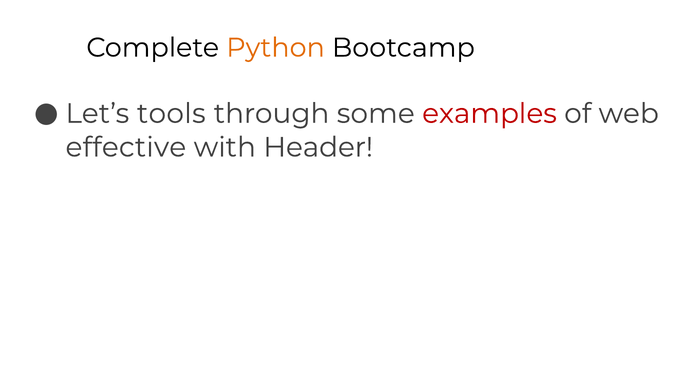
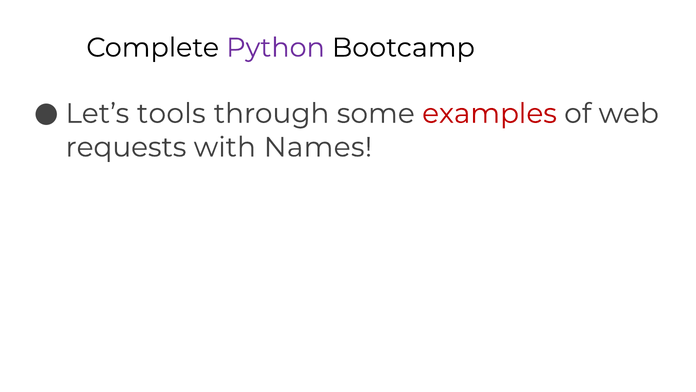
Python colour: orange -> purple
effective: effective -> requests
Header: Header -> Names
